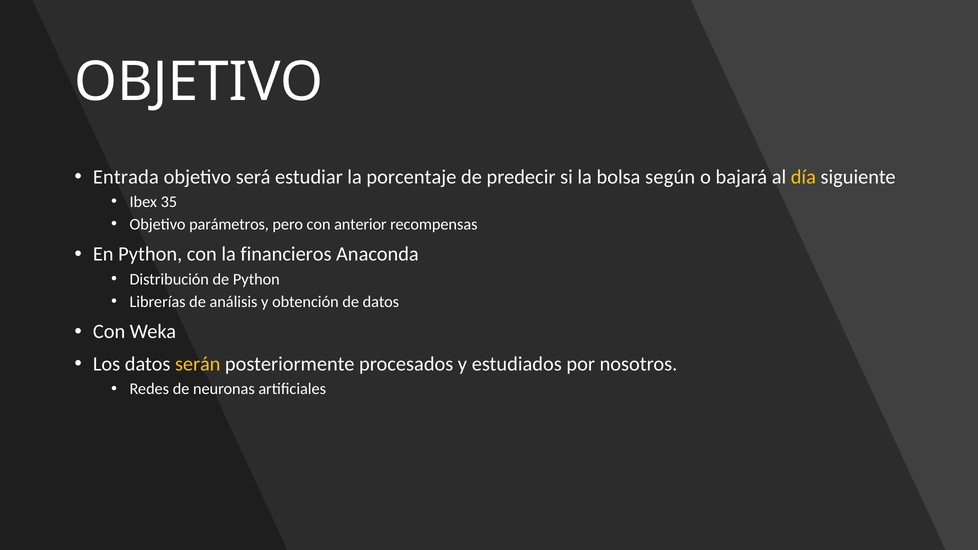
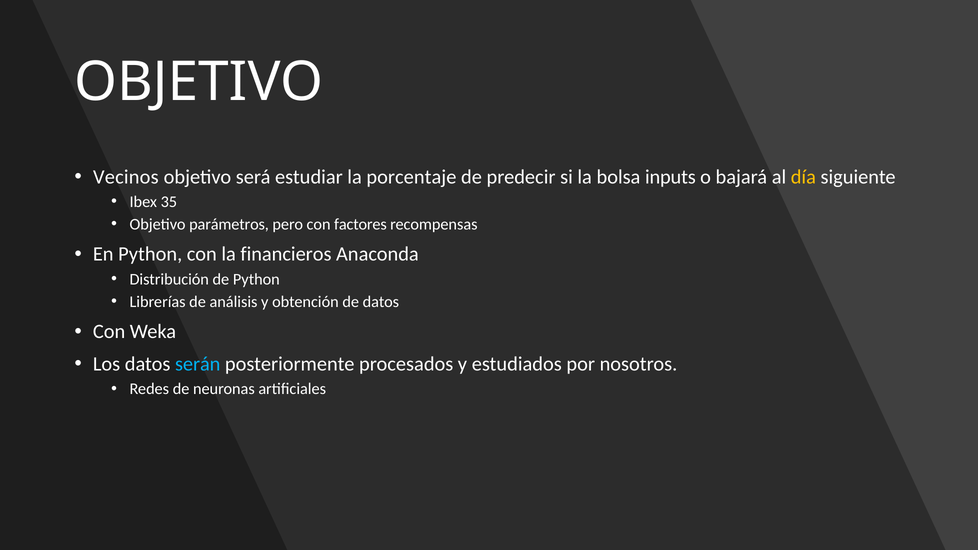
Entrada: Entrada -> Vecinos
según: según -> inputs
anterior: anterior -> factores
serán colour: yellow -> light blue
